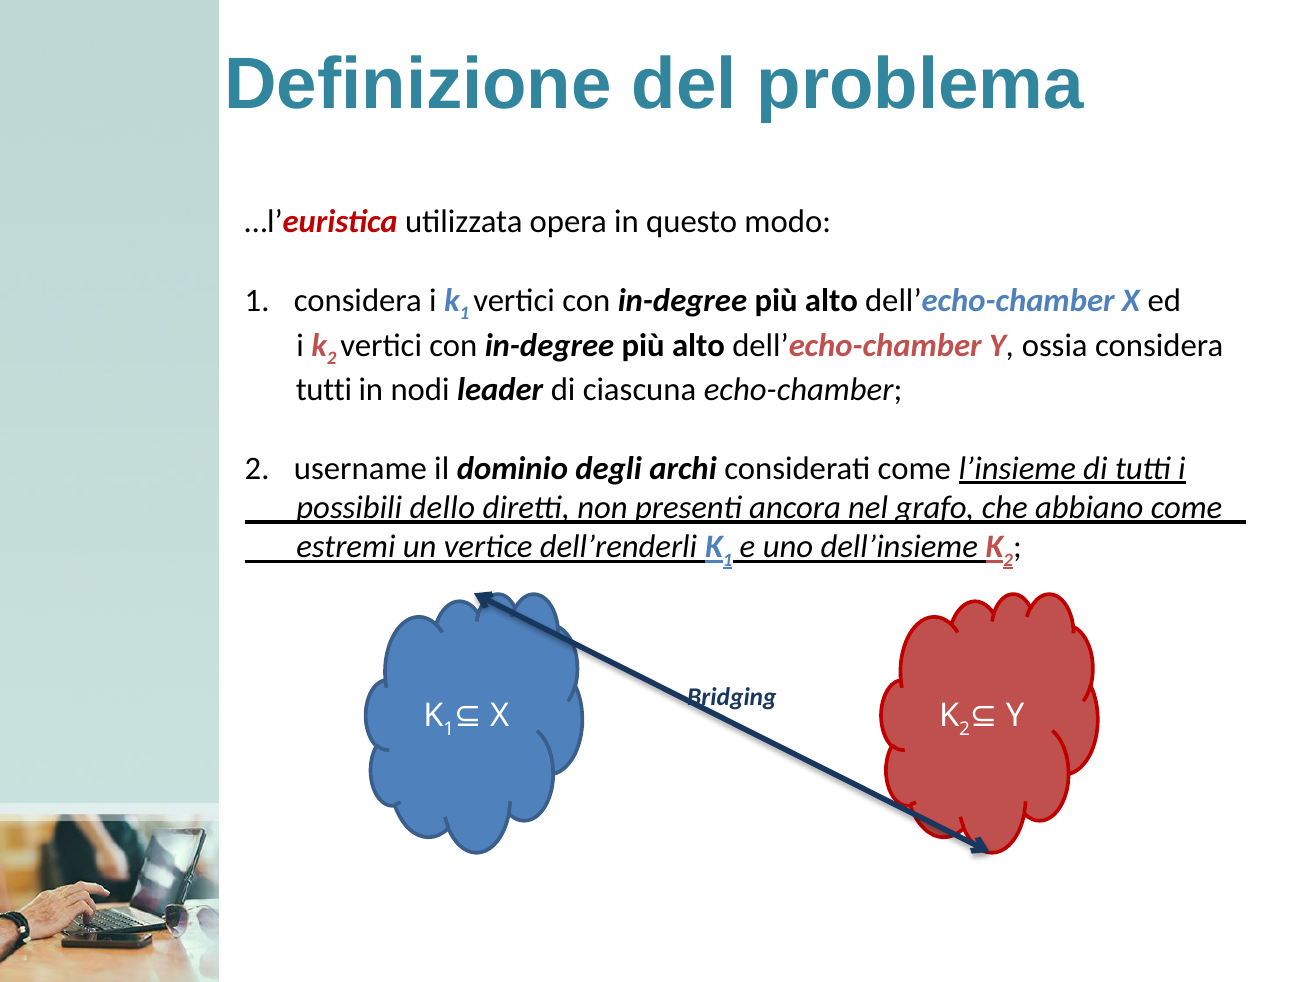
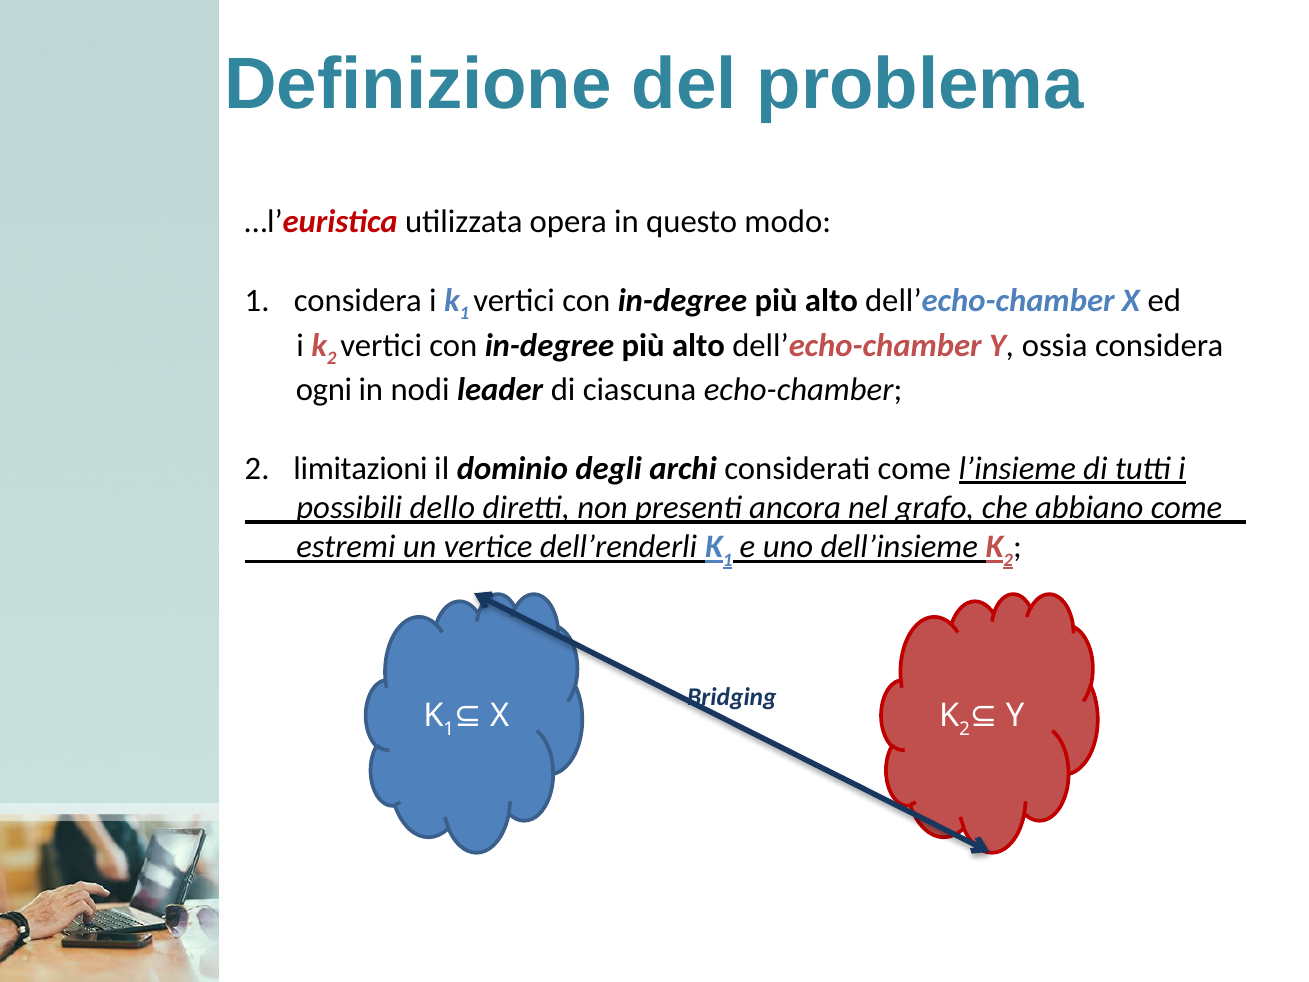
tutti at (324, 390): tutti -> ogni
username: username -> limitazioni
